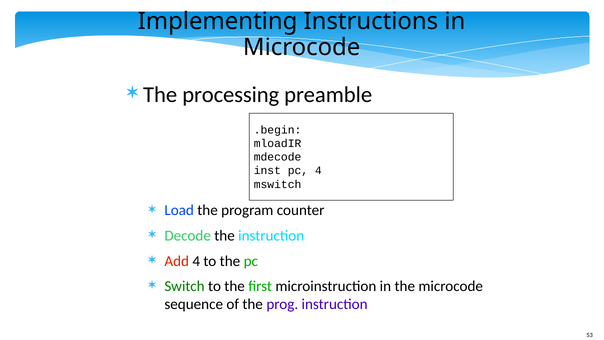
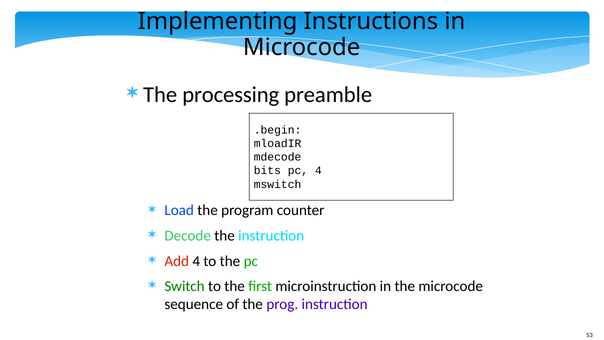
inst: inst -> bits
